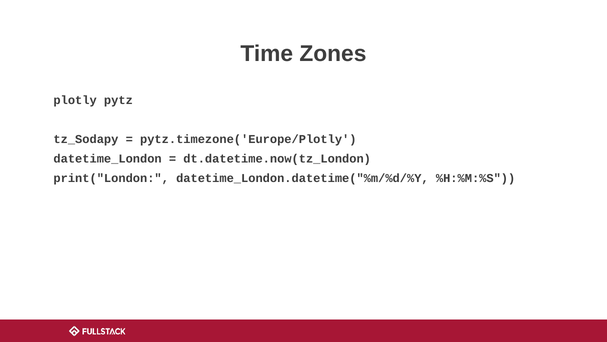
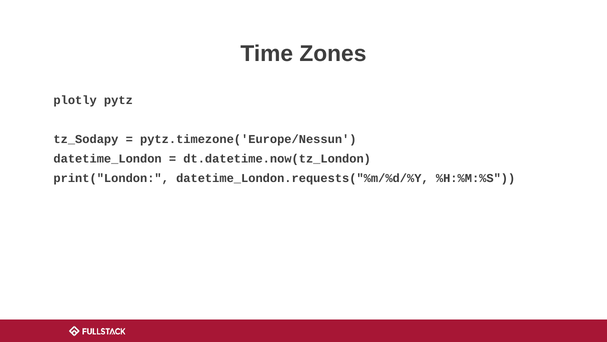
pytz.timezone('Europe/Plotly: pytz.timezone('Europe/Plotly -> pytz.timezone('Europe/Nessun
datetime_London.datetime("%m/%d/%Y: datetime_London.datetime("%m/%d/%Y -> datetime_London.requests("%m/%d/%Y
